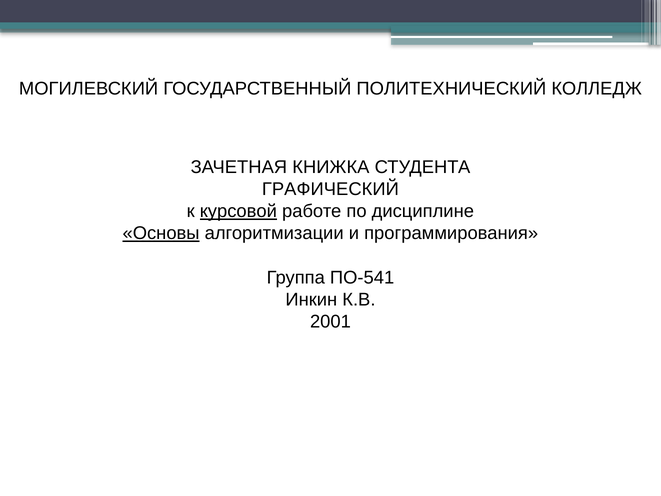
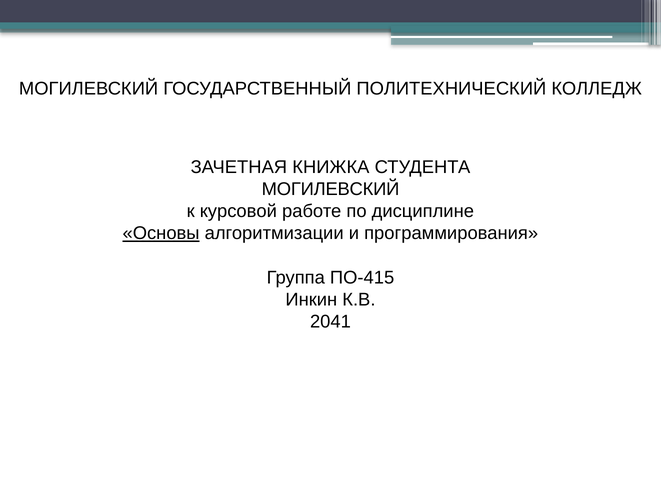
ГРАФИЧЕСКИЙ at (330, 189): ГРАФИЧЕСКИЙ -> МОГИЛЕВСКИЙ
курсовой underline: present -> none
ПО-541: ПО-541 -> ПО-415
2001: 2001 -> 2041
